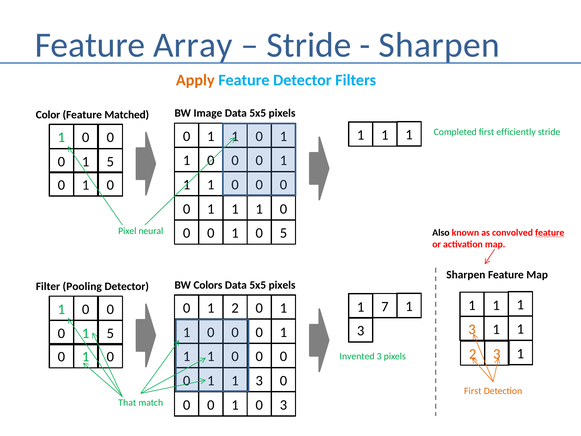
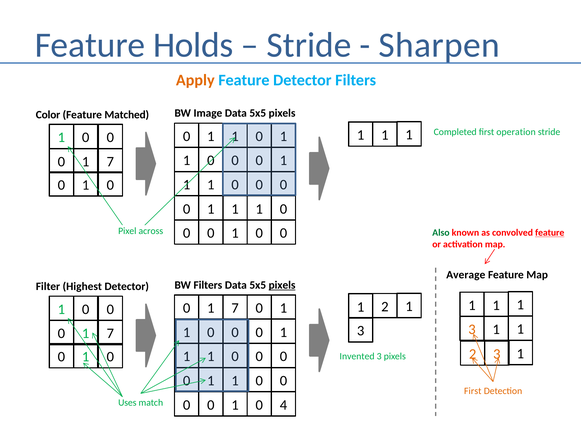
Array: Array -> Holds
efficiently: efficiently -> operation
5 at (110, 162): 5 -> 7
neural: neural -> across
5 at (283, 233): 5 -> 0
Also colour: black -> green
Sharpen at (466, 274): Sharpen -> Average
BW Colors: Colors -> Filters
pixels at (282, 285) underline: none -> present
Pooling: Pooling -> Highest
7 at (385, 306): 7 -> 2
2 at (235, 308): 2 -> 7
5 at (110, 333): 5 -> 7
3 at (259, 380): 3 -> 0
That: That -> Uses
0 3: 3 -> 4
